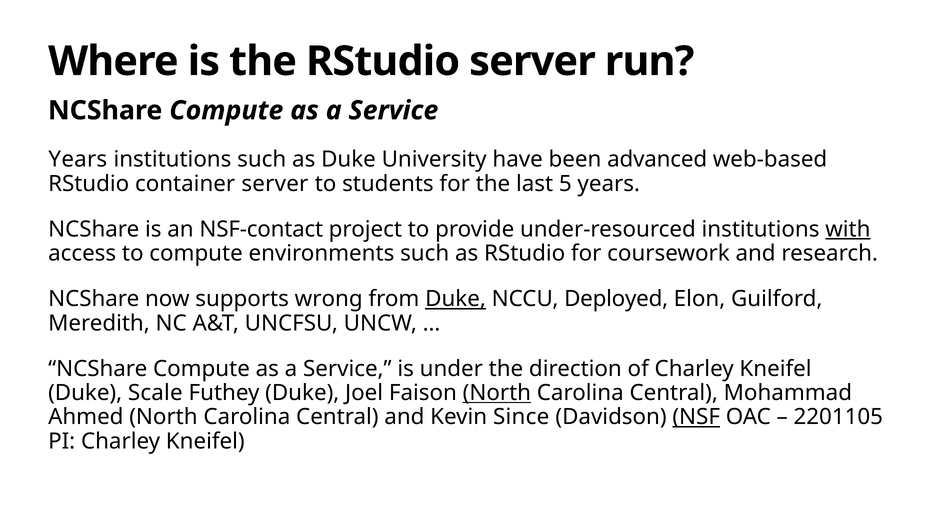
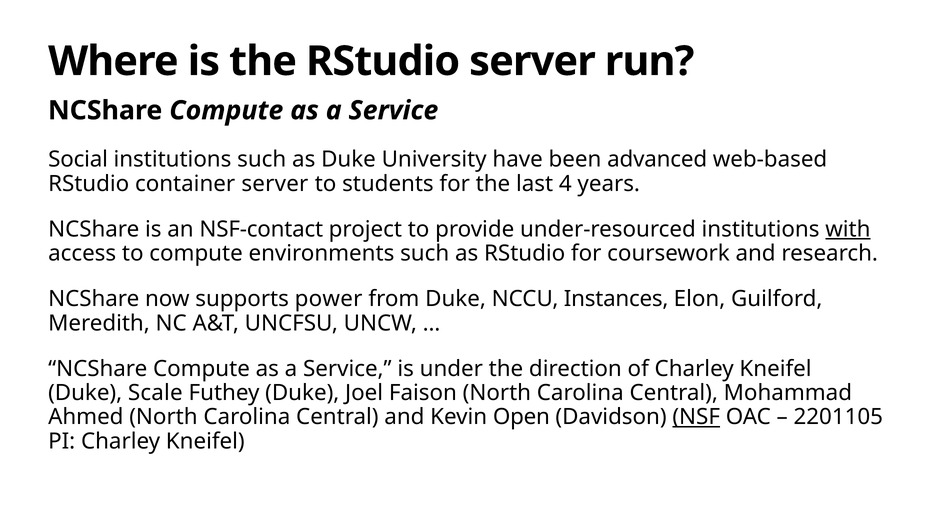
Years at (78, 160): Years -> Social
5: 5 -> 4
wrong: wrong -> power
Duke at (456, 299) underline: present -> none
Deployed: Deployed -> Instances
North at (497, 393) underline: present -> none
Since: Since -> Open
